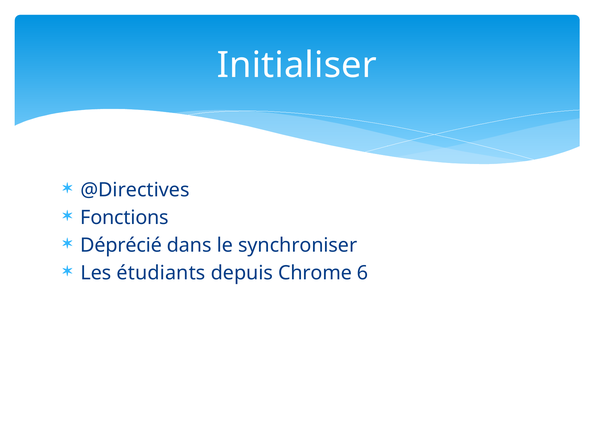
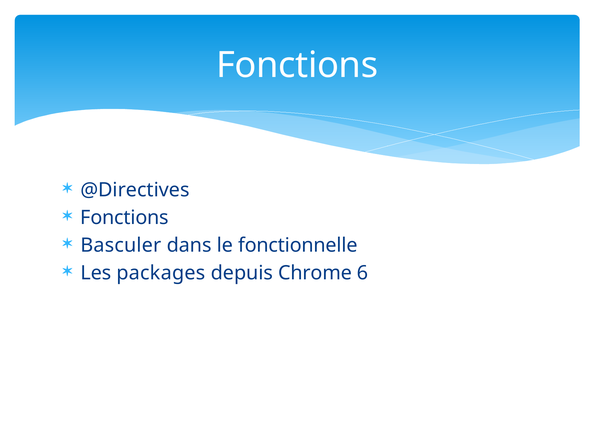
Initialiser at (297, 65): Initialiser -> Fonctions
Déprécié: Déprécié -> Basculer
synchroniser: synchroniser -> fonctionnelle
étudiants: étudiants -> packages
